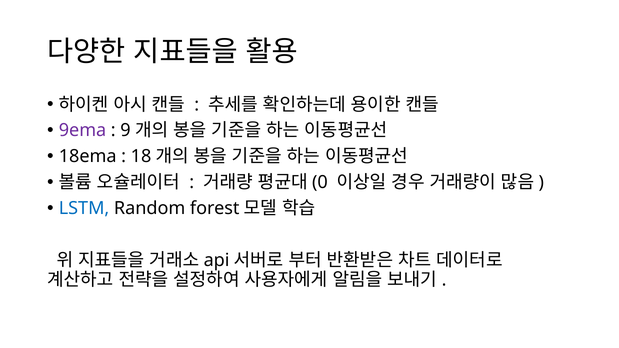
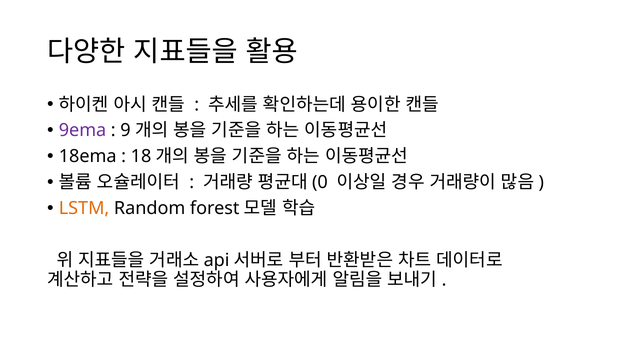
LSTM colour: blue -> orange
